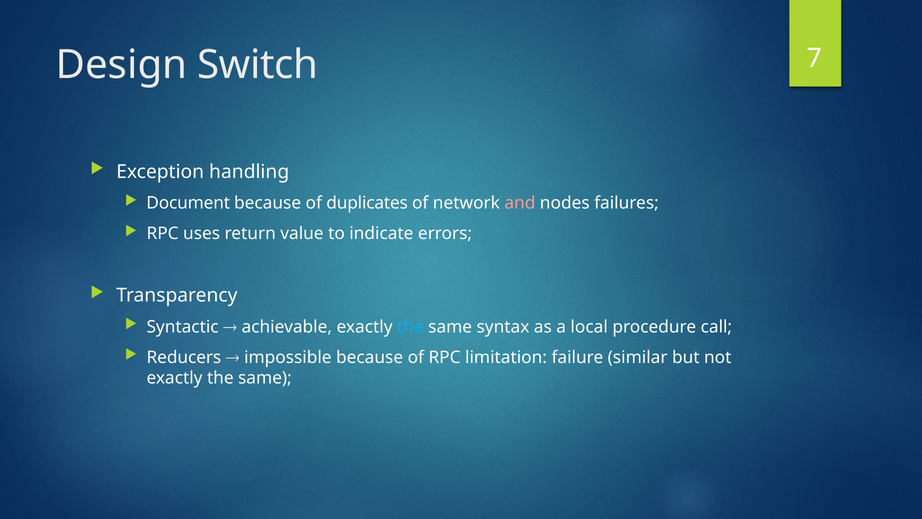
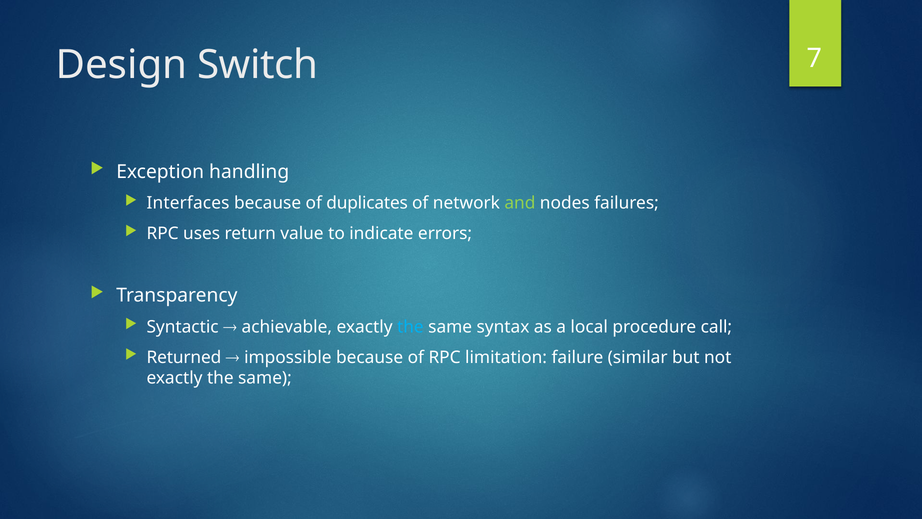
Document: Document -> Interfaces
and colour: pink -> light green
Reducers: Reducers -> Returned
